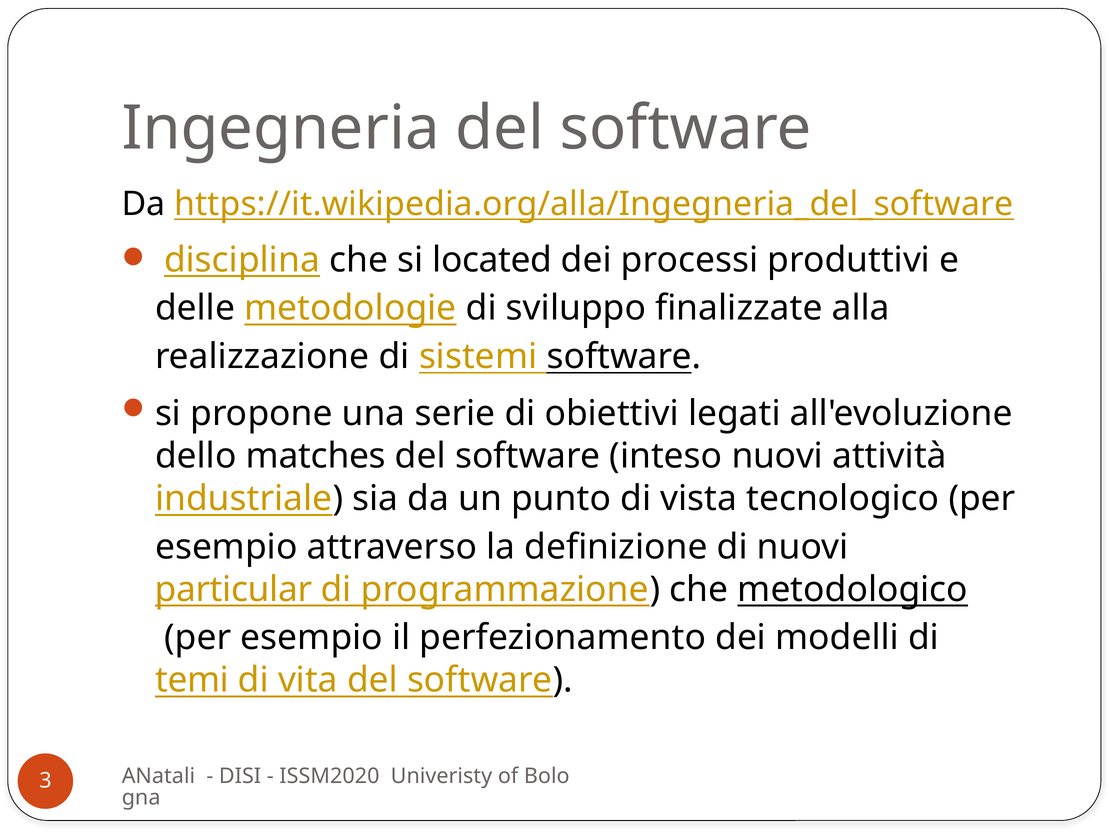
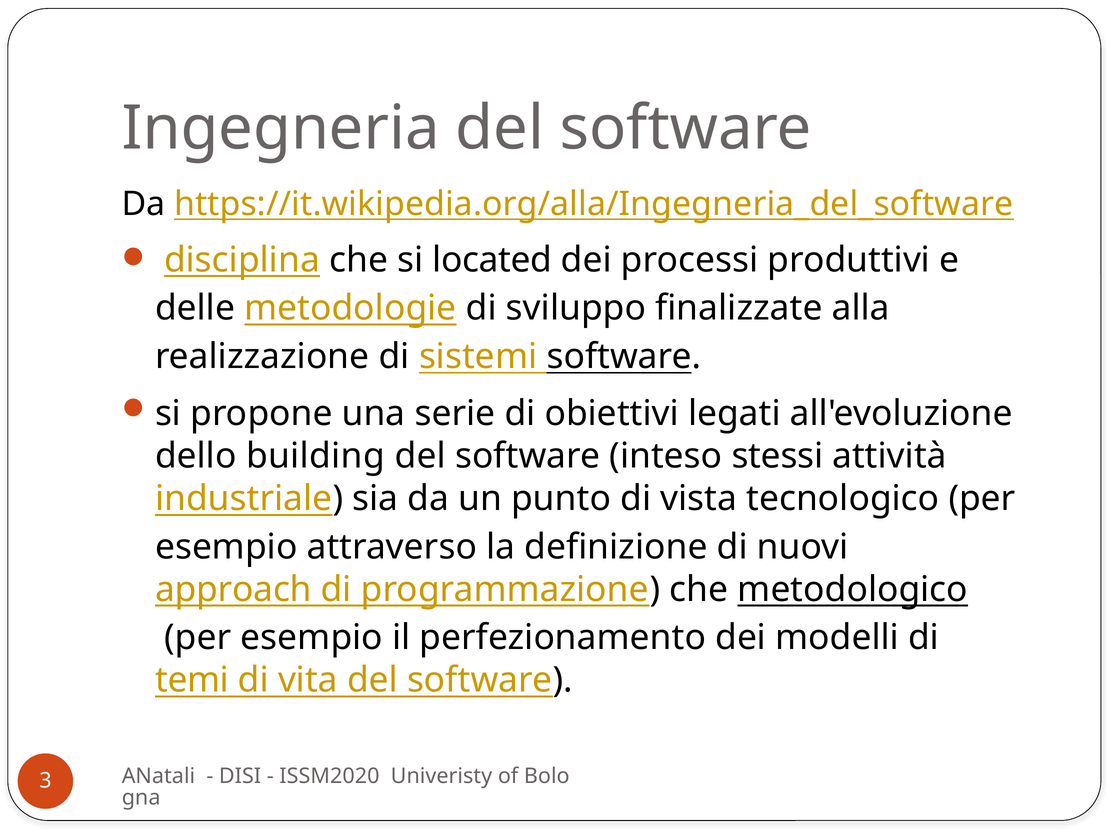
matches: matches -> building
inteso nuovi: nuovi -> stessi
particular: particular -> approach
